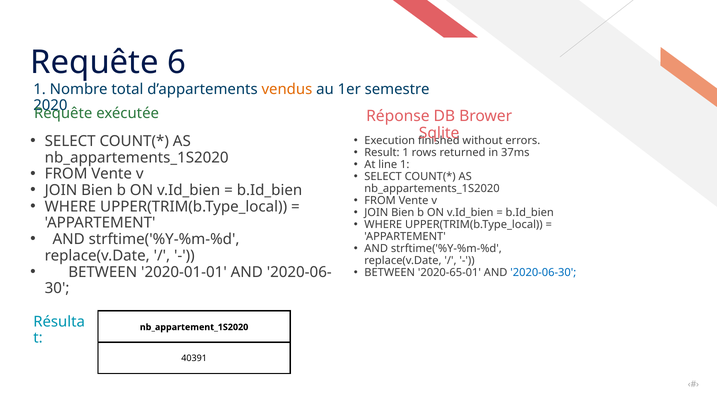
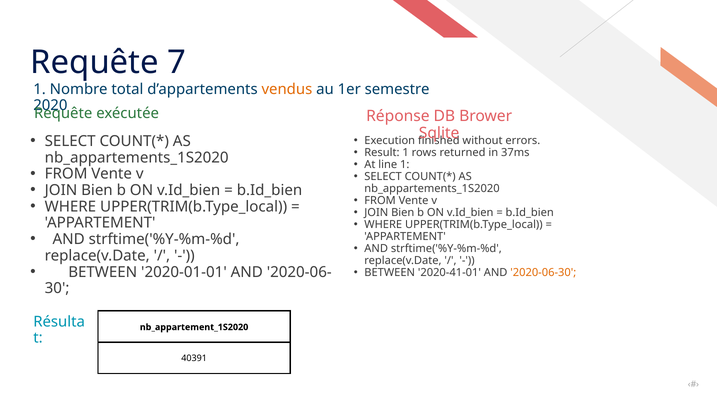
6: 6 -> 7
2020-65-01: 2020-65-01 -> 2020-41-01
2020-06-30 colour: blue -> orange
